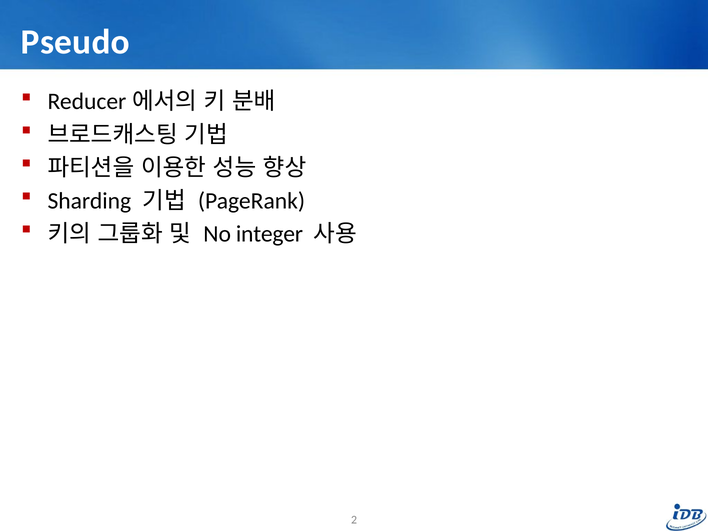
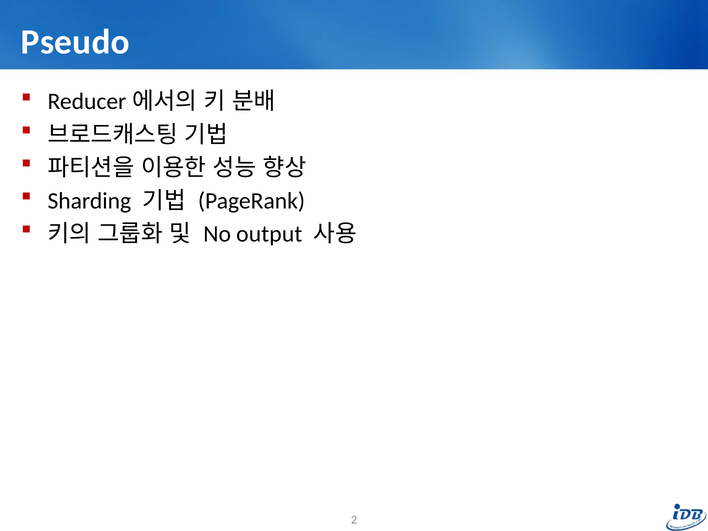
integer: integer -> output
